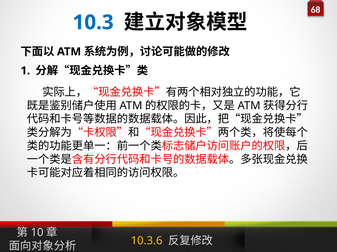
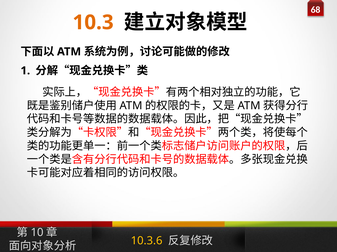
10.3 colour: blue -> orange
